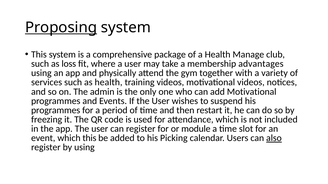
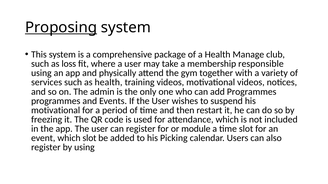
advantages: advantages -> responsible
add Motivational: Motivational -> Programmes
programmes at (56, 110): programmes -> motivational
which this: this -> slot
also underline: present -> none
